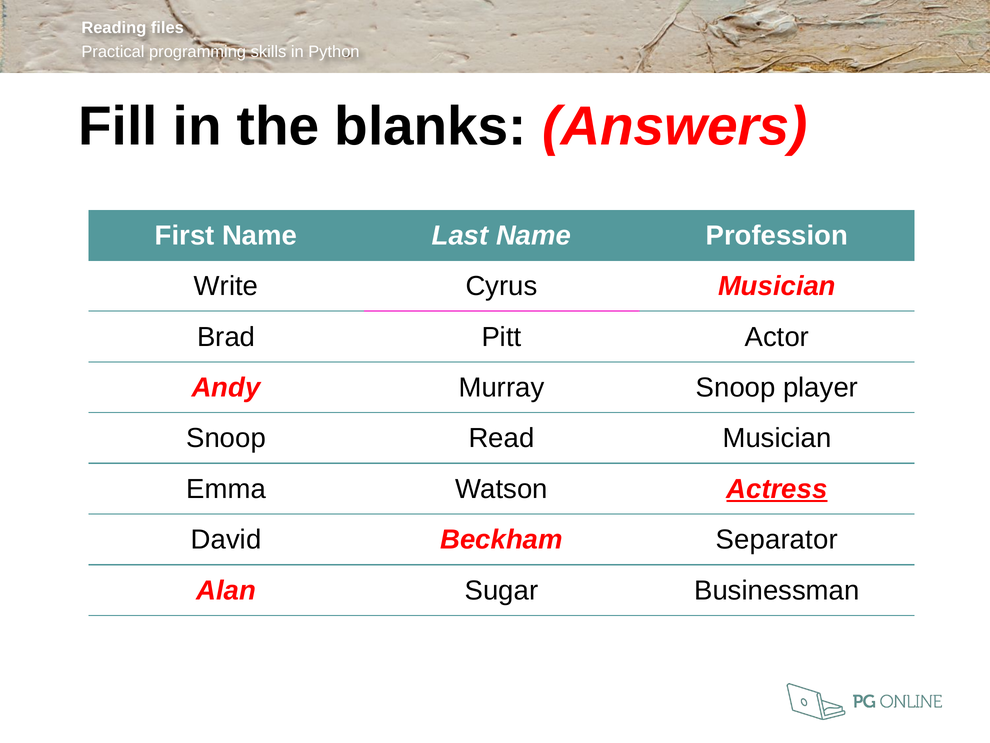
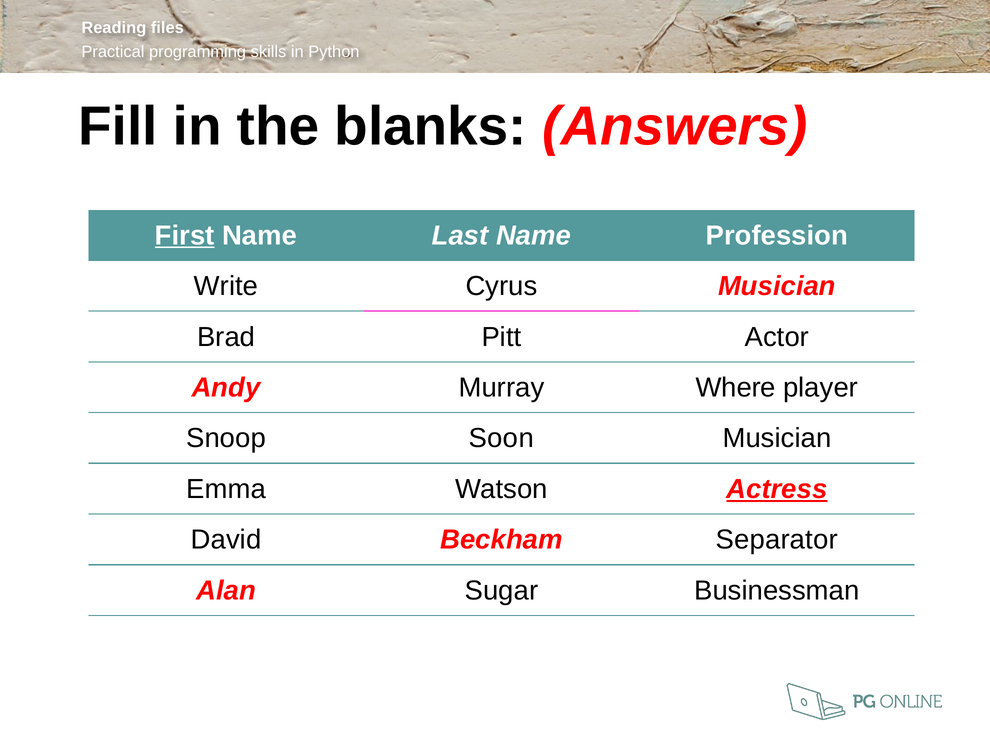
First underline: none -> present
Murray Snoop: Snoop -> Where
Read: Read -> Soon
